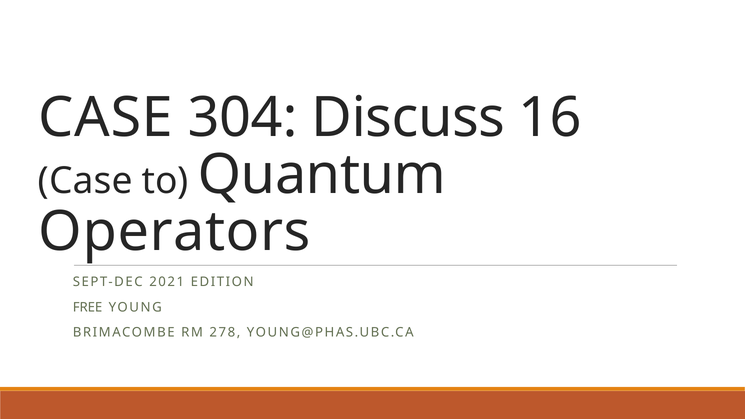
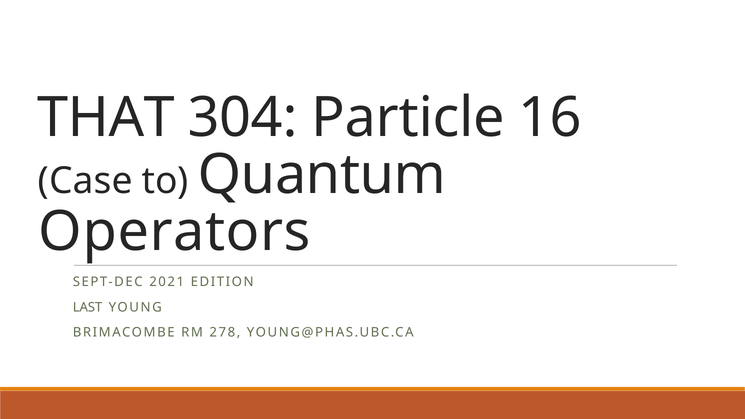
CASE at (106, 118): CASE -> THAT
Discuss: Discuss -> Particle
FREE: FREE -> LAST
